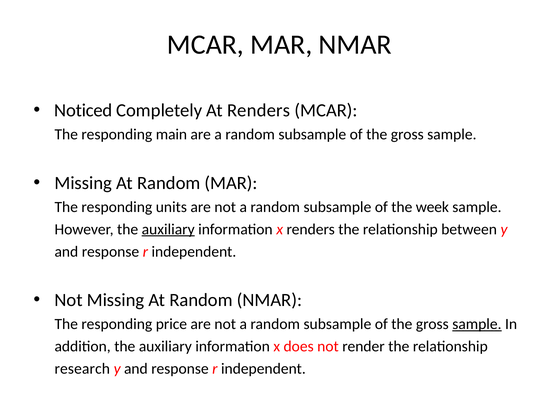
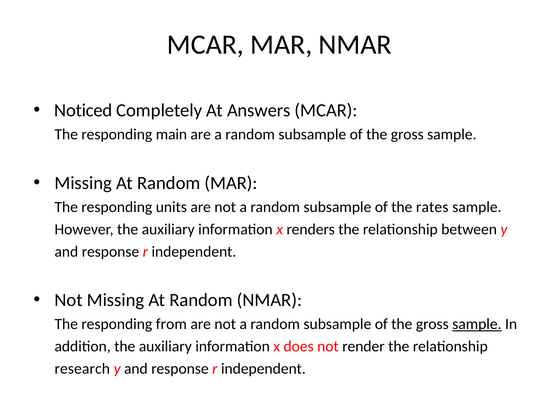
At Renders: Renders -> Answers
week: week -> rates
auxiliary at (168, 229) underline: present -> none
price: price -> from
